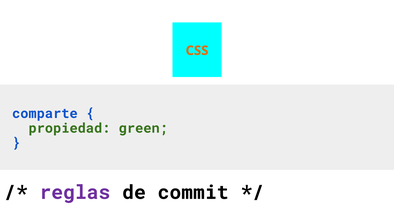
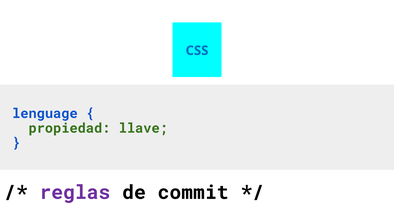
CSS colour: orange -> blue
comparte: comparte -> lenguage
green: green -> llave
